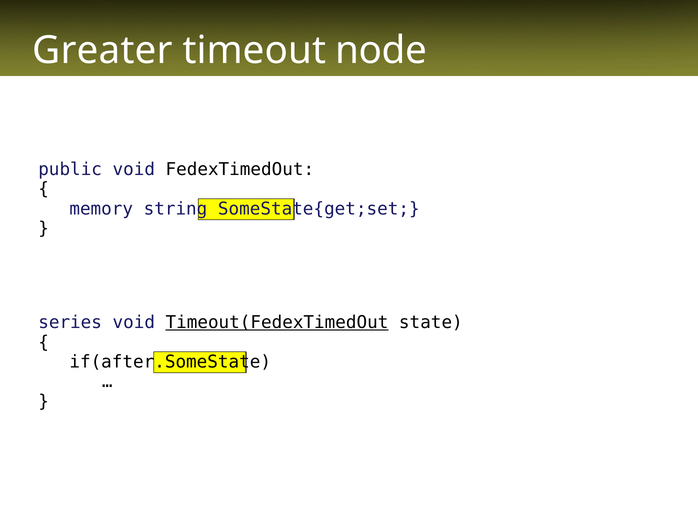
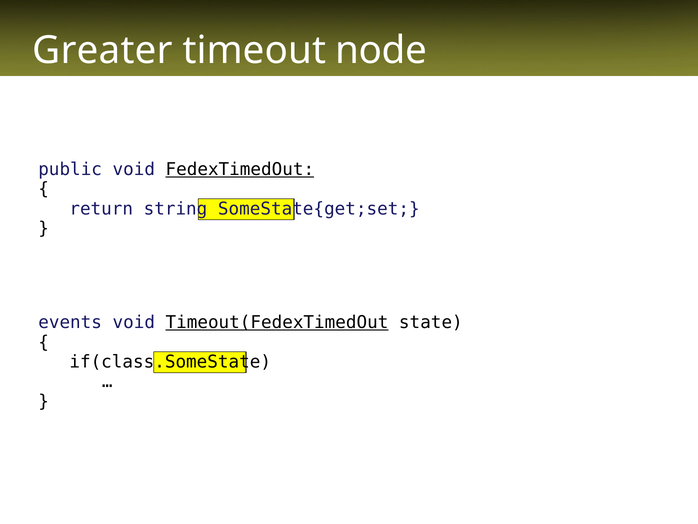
FedexTimedOut underline: none -> present
memory: memory -> return
series: series -> events
if(after.SomeState: if(after.SomeState -> if(class.SomeState
